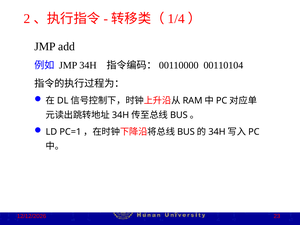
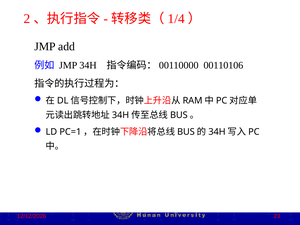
00110104: 00110104 -> 00110106
